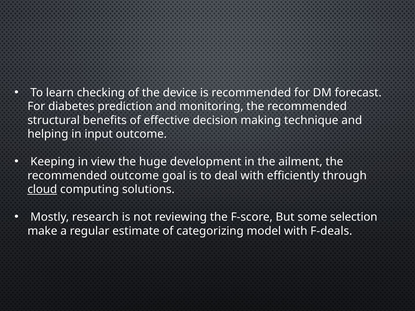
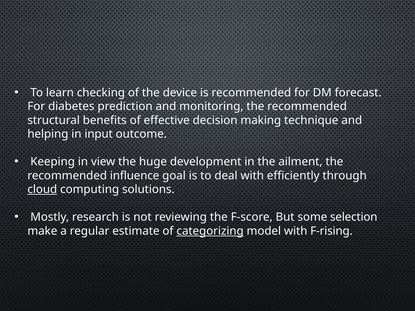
recommended outcome: outcome -> influence
categorizing underline: none -> present
F-deals: F-deals -> F-rising
